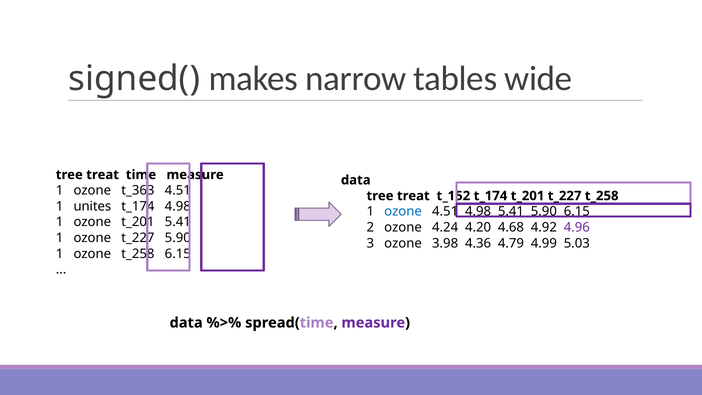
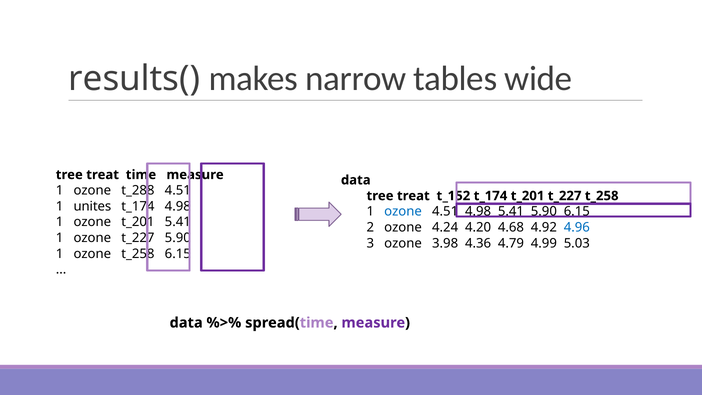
signed(: signed( -> results(
t_363: t_363 -> t_288
4.96 colour: purple -> blue
